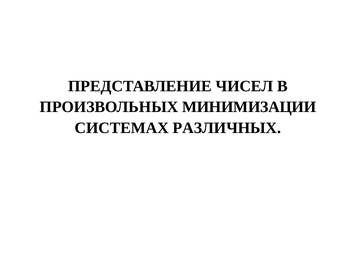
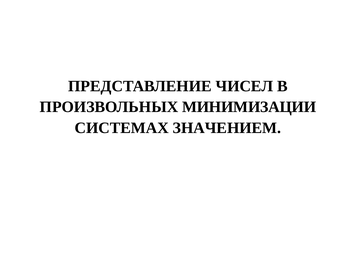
РАЗЛИЧНЫХ: РАЗЛИЧНЫХ -> ЗНАЧЕНИЕМ
